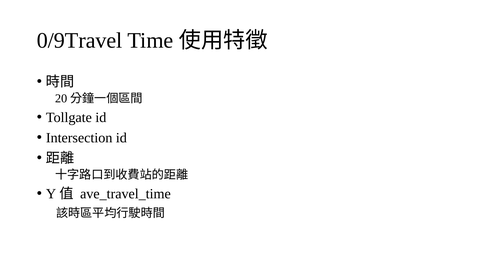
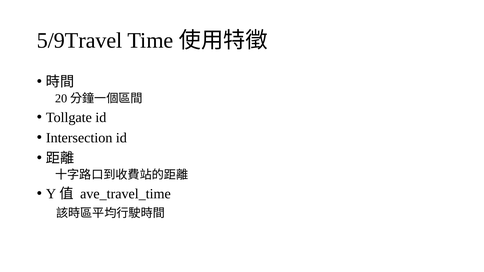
0/9Travel: 0/9Travel -> 5/9Travel
